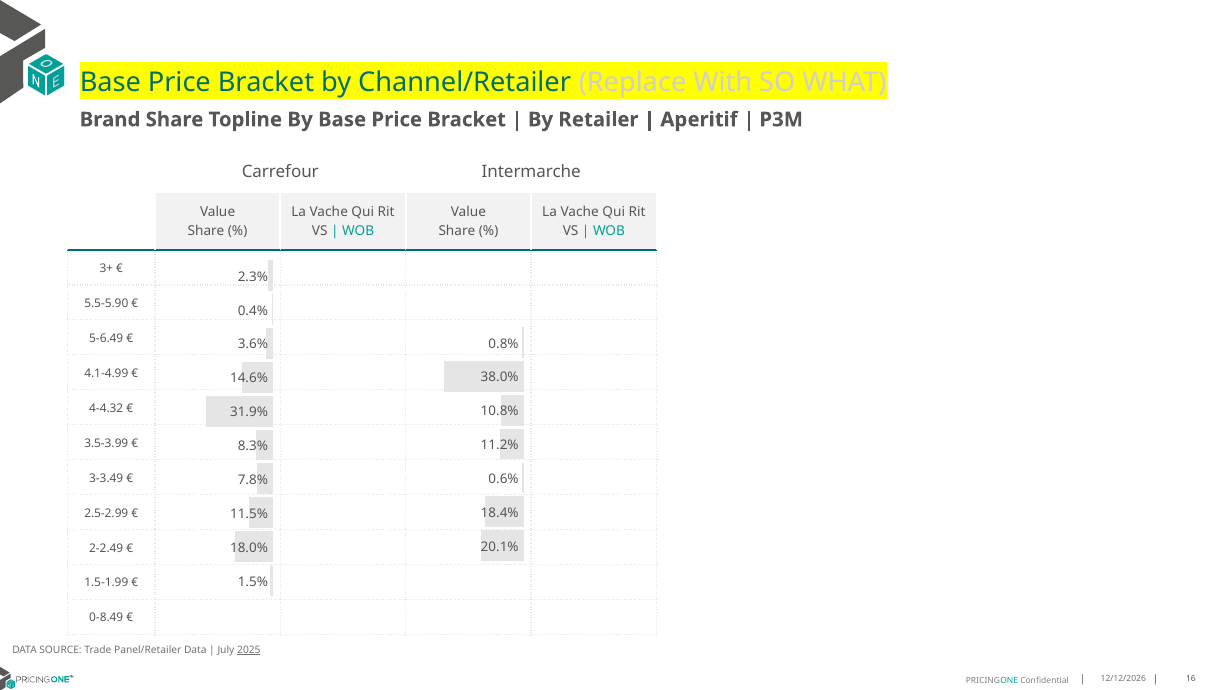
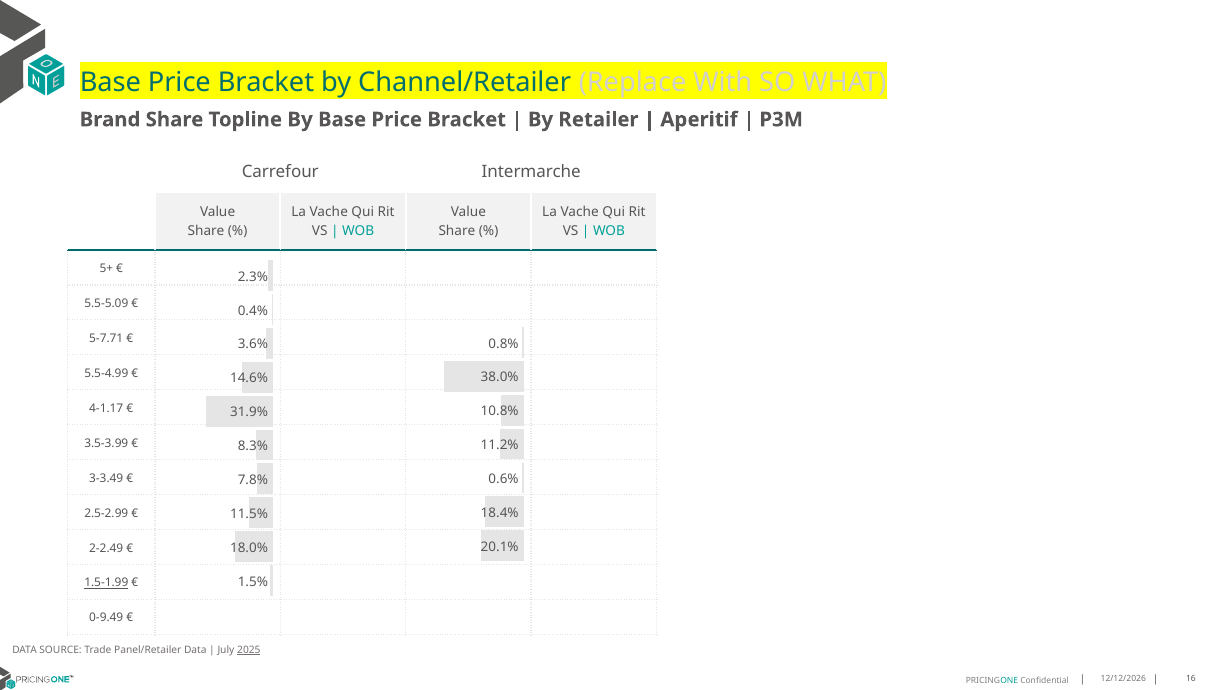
3+: 3+ -> 5+
5.5-5.90: 5.5-5.90 -> 5.5-5.09
5-6.49: 5-6.49 -> 5-7.71
4.1-4.99: 4.1-4.99 -> 5.5-4.99
4-4.32: 4-4.32 -> 4-1.17
1.5-1.99 underline: none -> present
0-8.49: 0-8.49 -> 0-9.49
